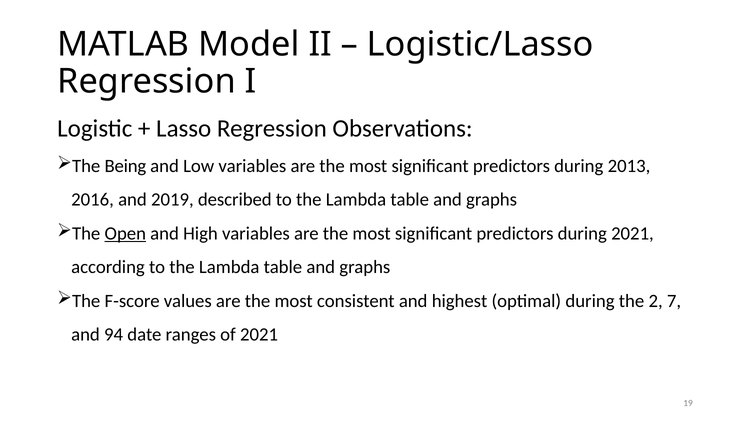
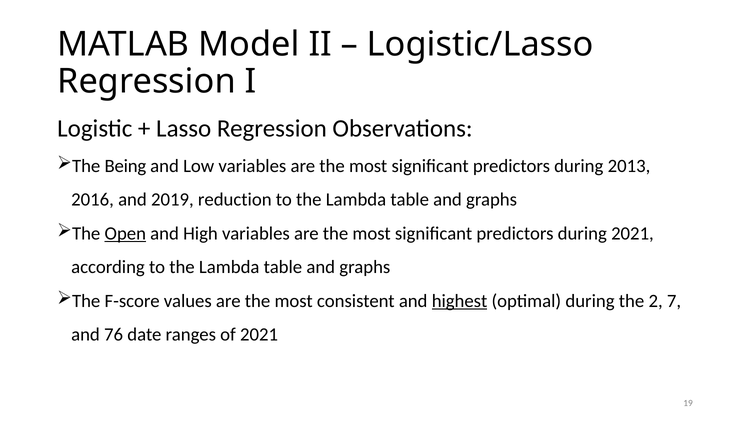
described: described -> reduction
highest underline: none -> present
94: 94 -> 76
